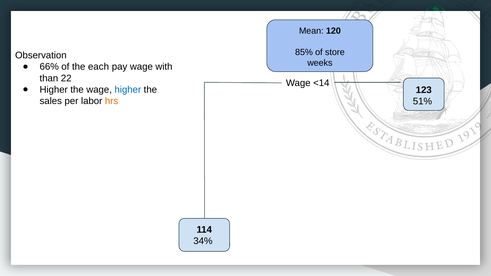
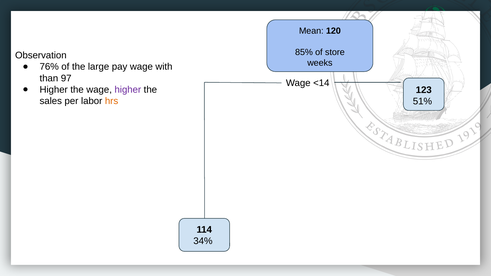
66%: 66% -> 76%
each: each -> large
22: 22 -> 97
higher at (128, 90) colour: blue -> purple
